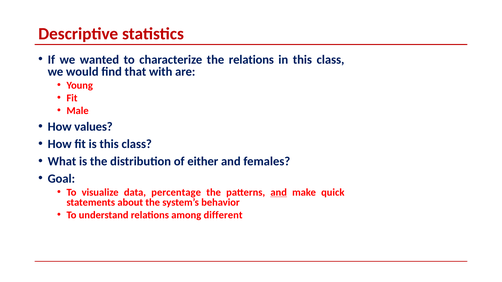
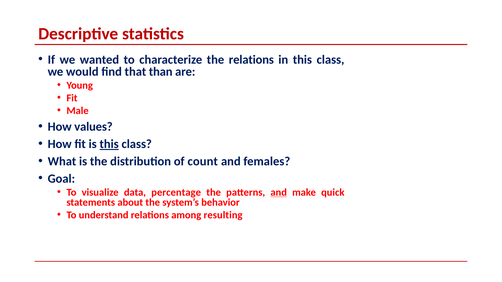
with: with -> than
this at (109, 144) underline: none -> present
either: either -> count
different: different -> resulting
